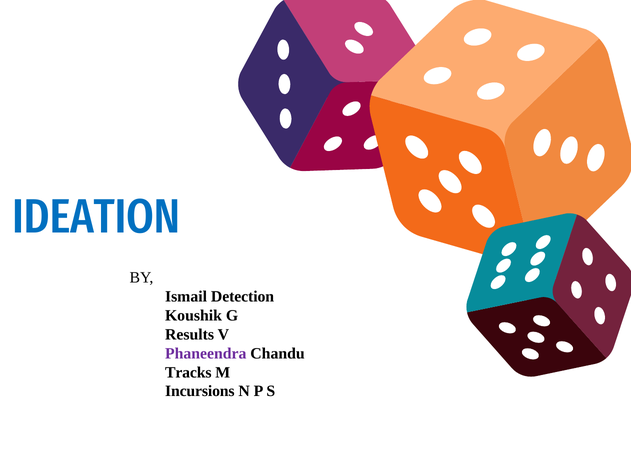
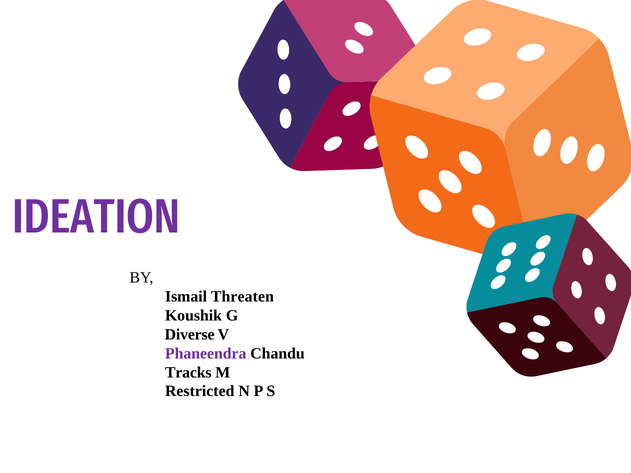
IDEATION colour: blue -> purple
Detection: Detection -> Threaten
Results: Results -> Diverse
Incursions: Incursions -> Restricted
